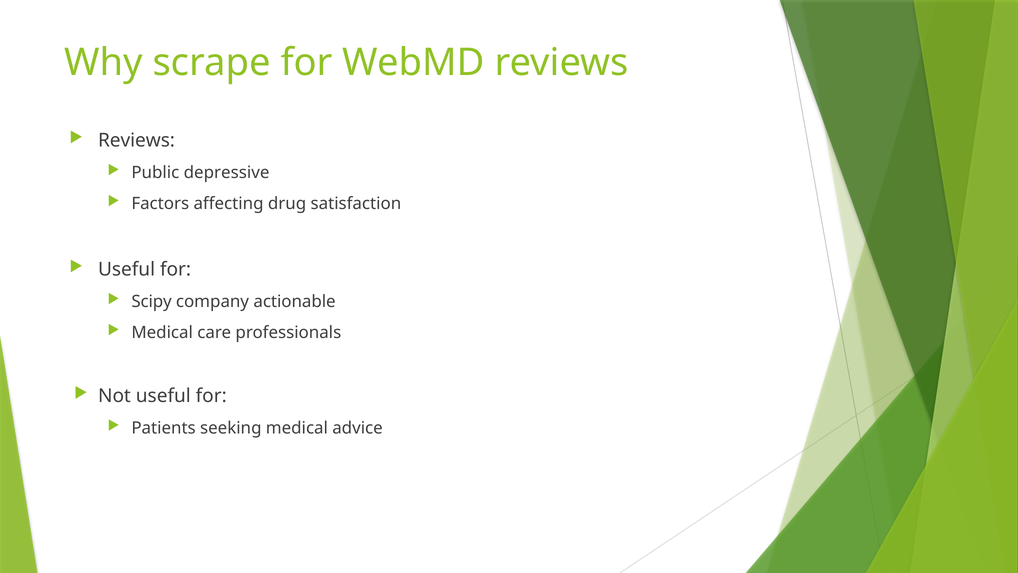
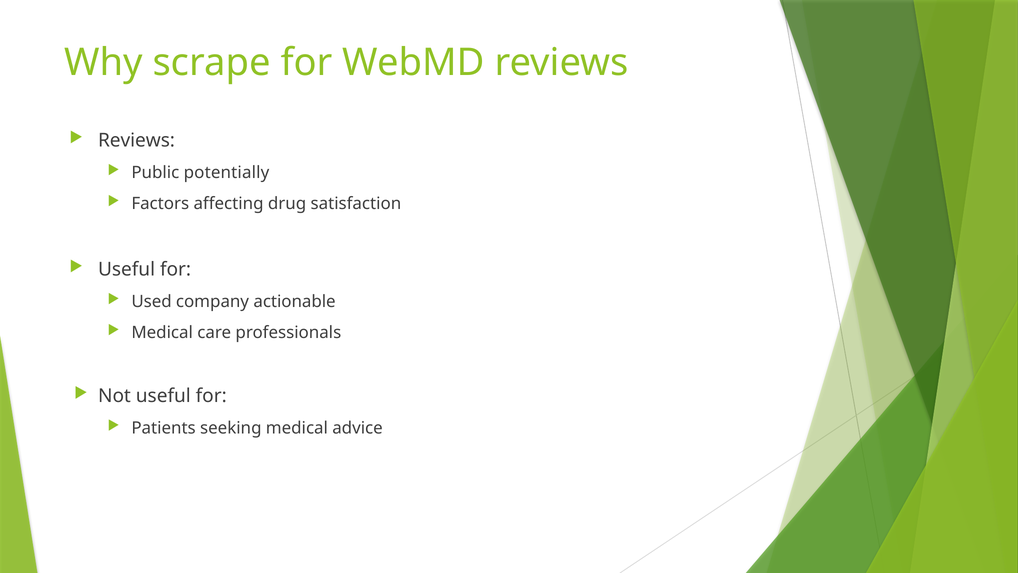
depressive: depressive -> potentially
Scipy: Scipy -> Used
